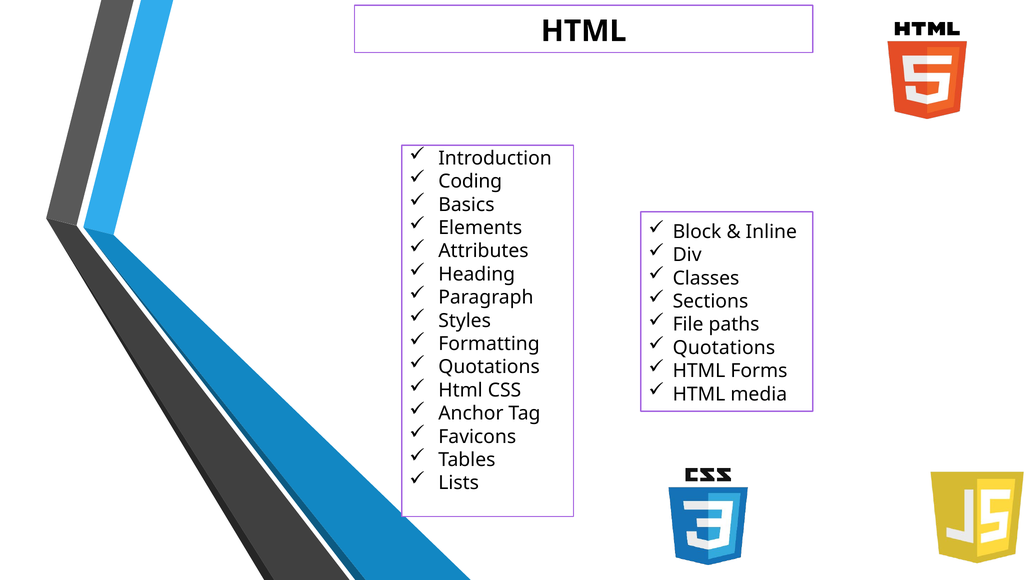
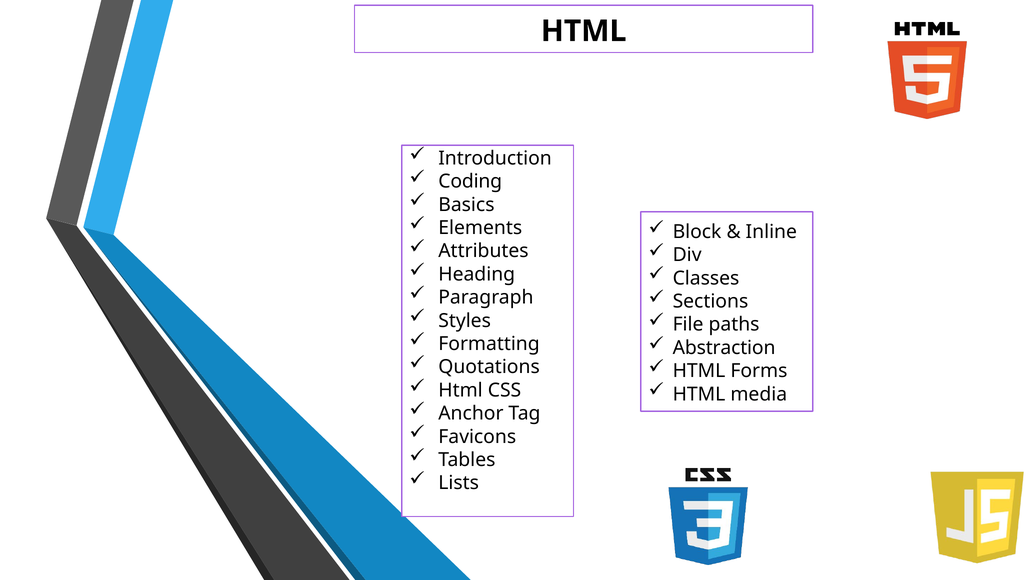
Quotations at (724, 348): Quotations -> Abstraction
